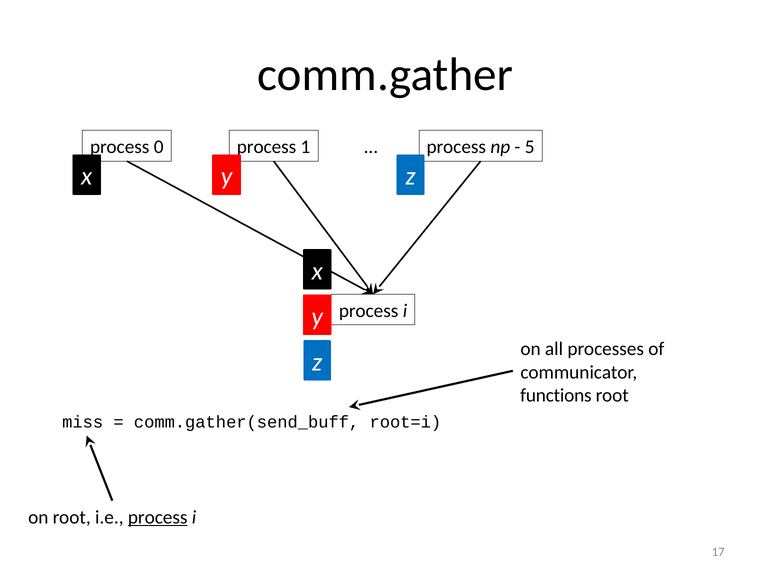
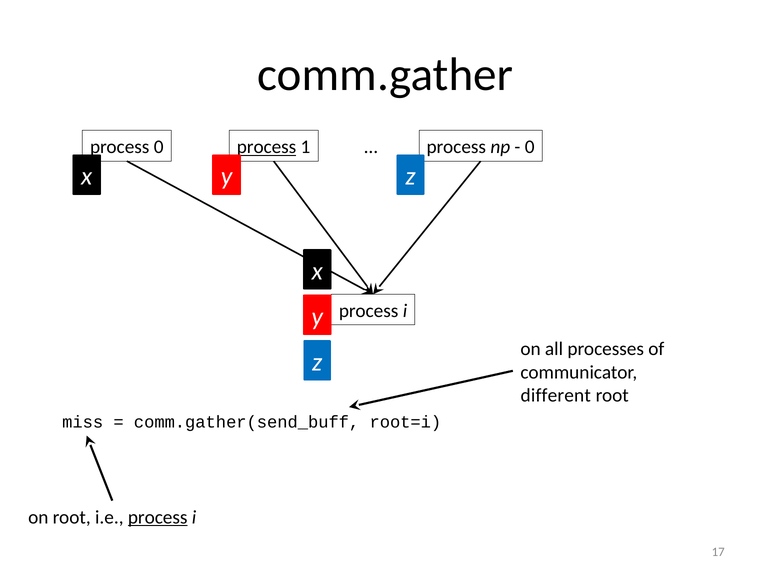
process at (267, 147) underline: none -> present
5 at (530, 147): 5 -> 0
functions: functions -> different
